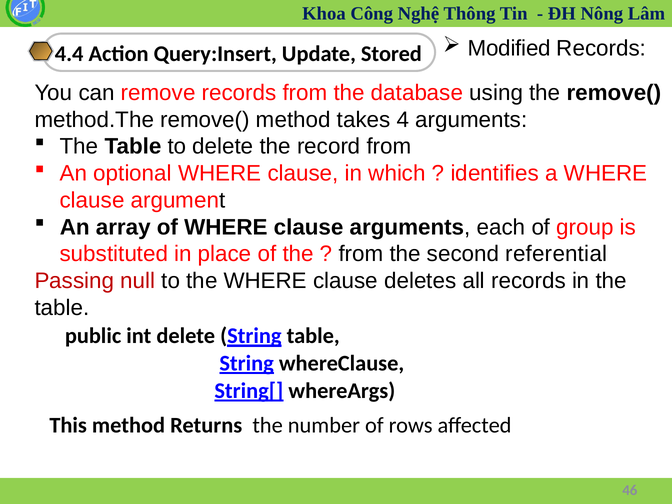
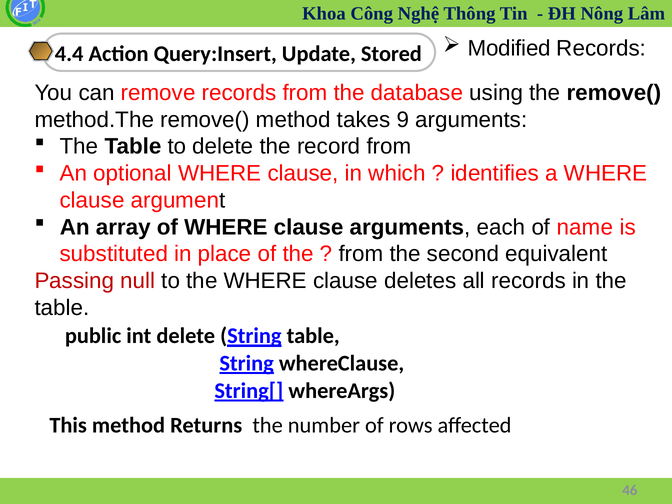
4: 4 -> 9
group: group -> name
referential: referential -> equivalent
